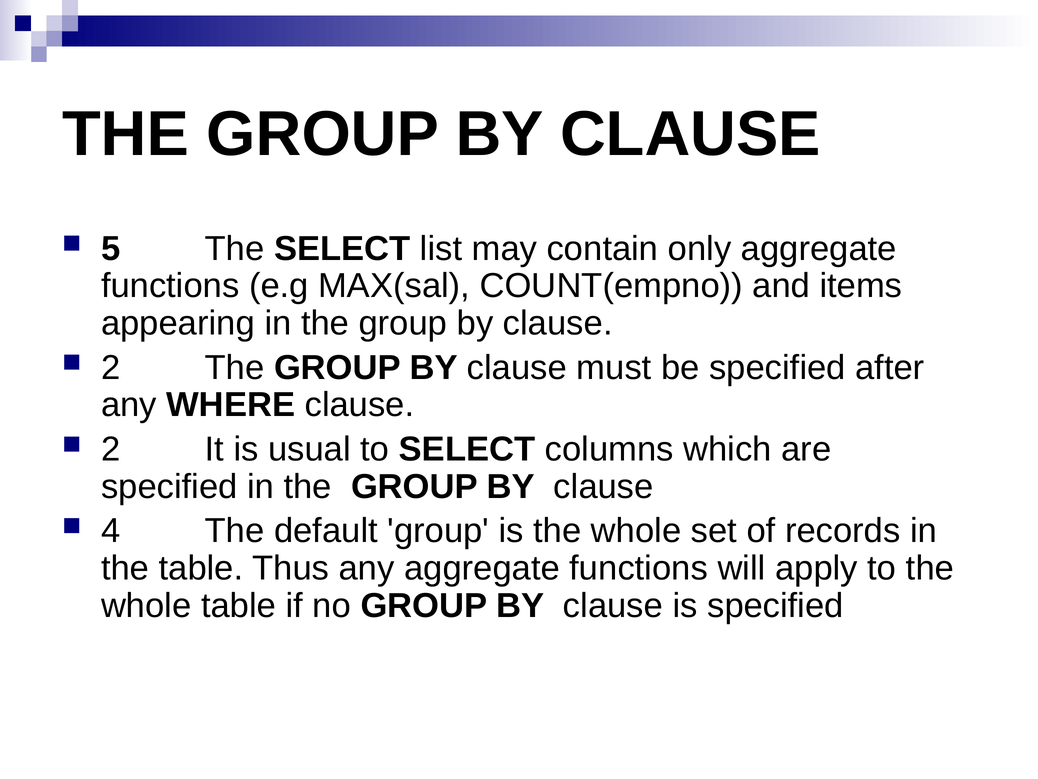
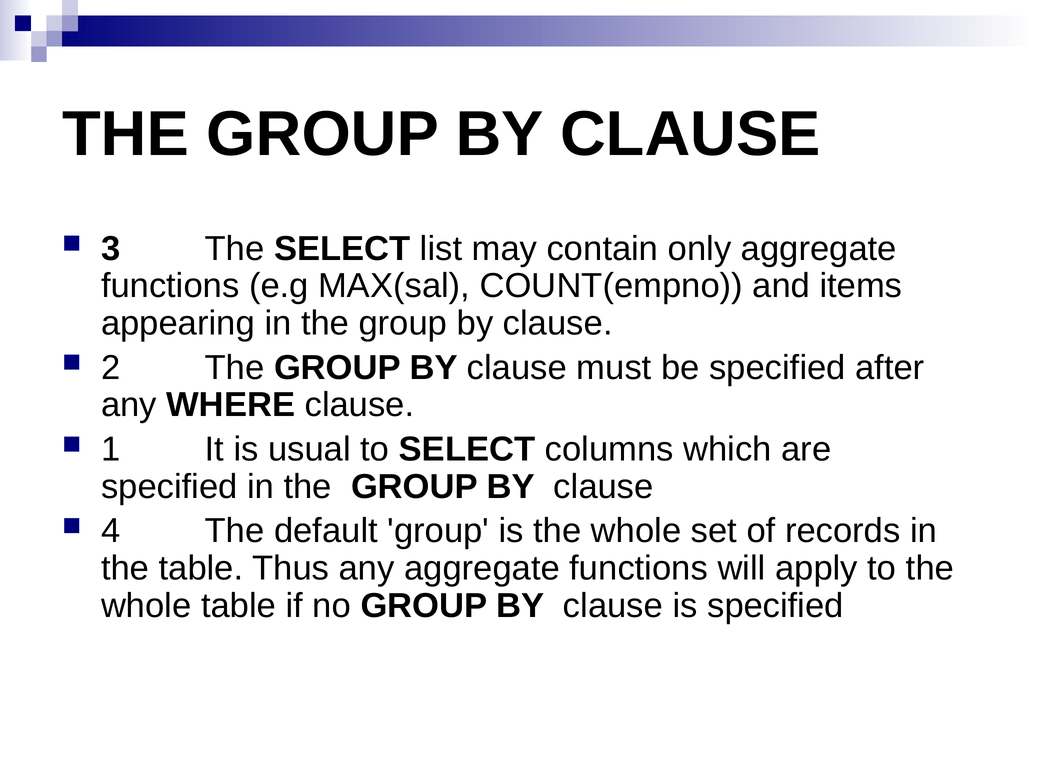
5: 5 -> 3
2 at (111, 449): 2 -> 1
